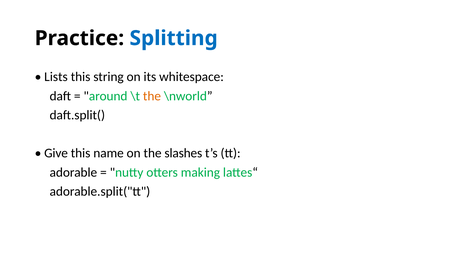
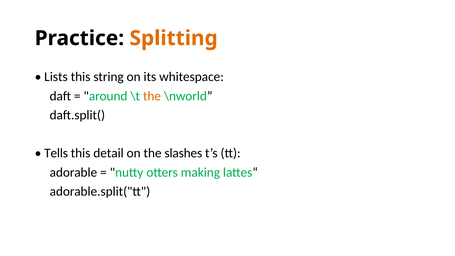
Splitting colour: blue -> orange
Give: Give -> Tells
name: name -> detail
